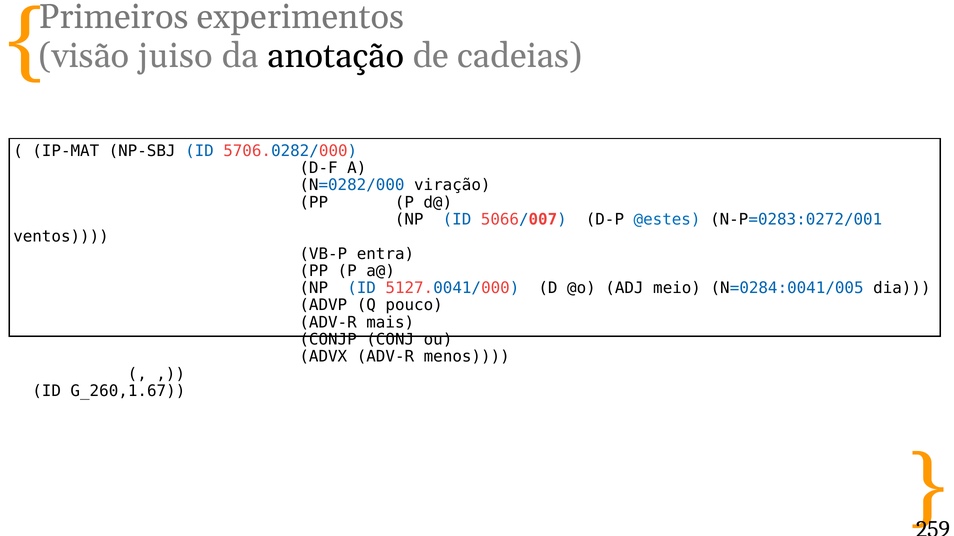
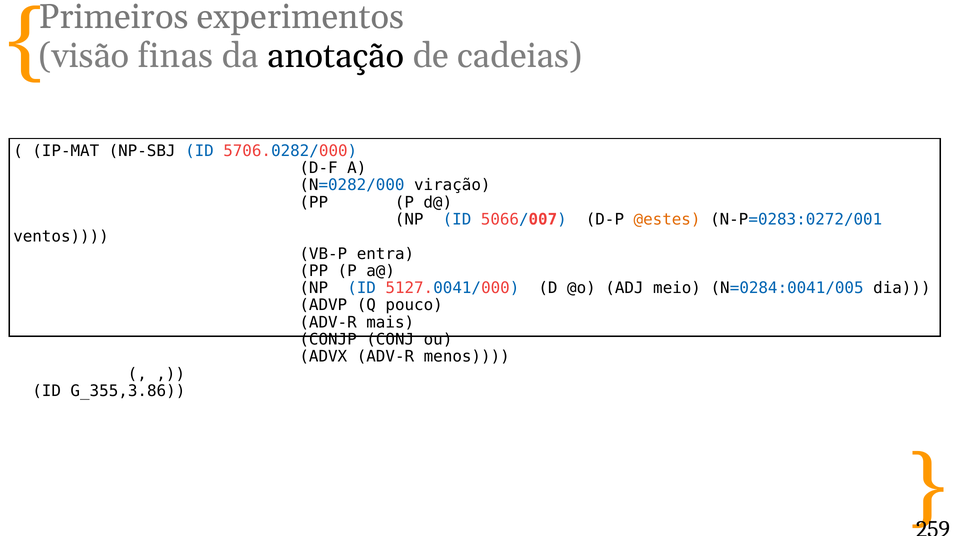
juiso: juiso -> finas
@estes colour: blue -> orange
G_260,1.67: G_260,1.67 -> G_355,3.86
